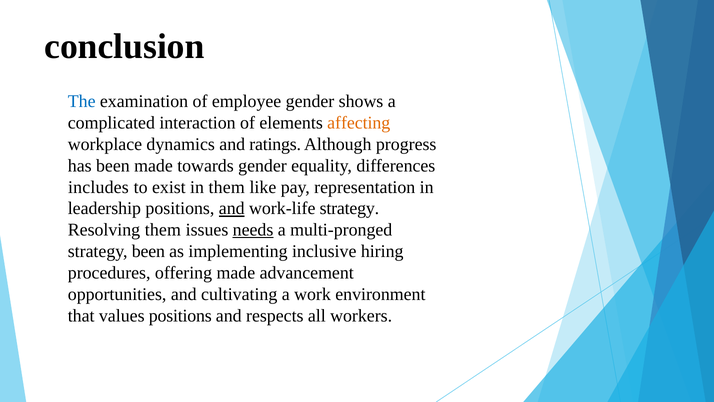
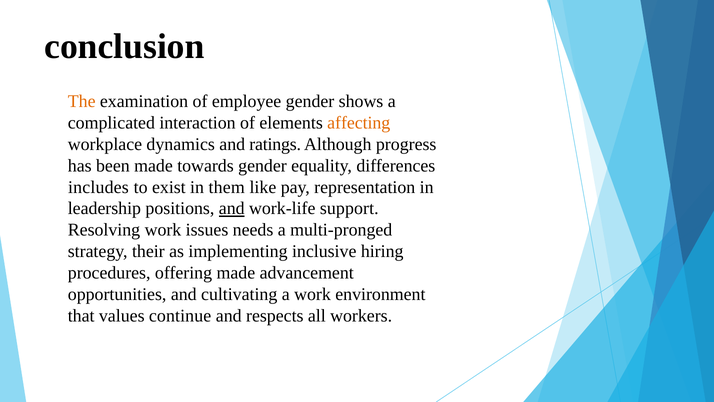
The colour: blue -> orange
work-life strategy: strategy -> support
Resolving them: them -> work
needs underline: present -> none
strategy been: been -> their
values positions: positions -> continue
